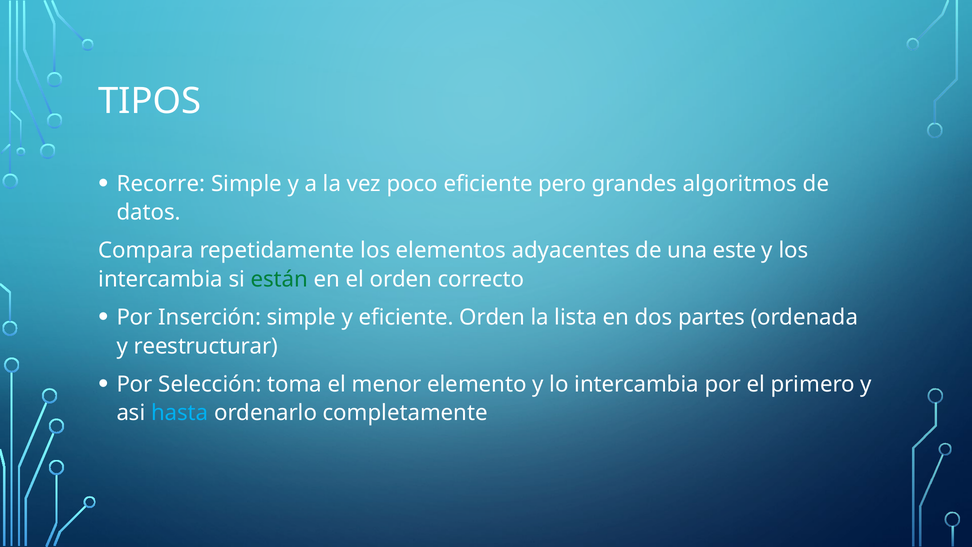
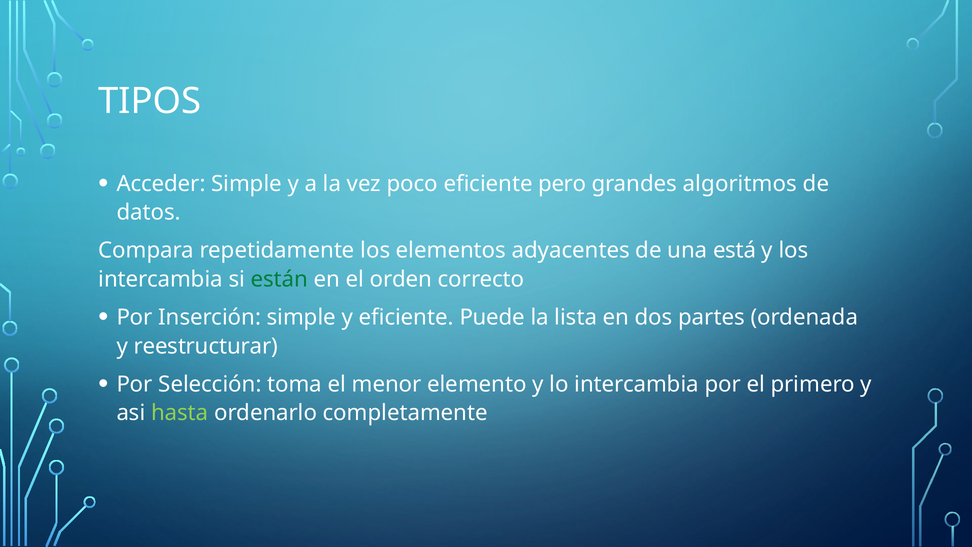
Recorre: Recorre -> Acceder
este: este -> está
eficiente Orden: Orden -> Puede
hasta colour: light blue -> light green
